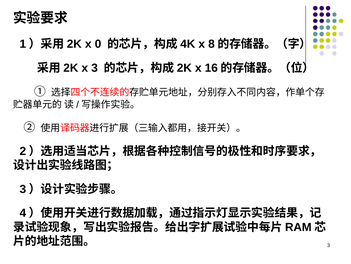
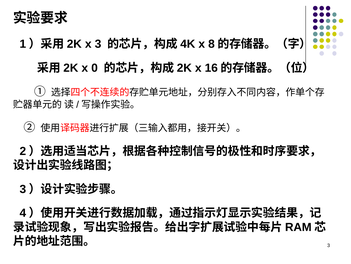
x 0: 0 -> 3
x 3: 3 -> 0
